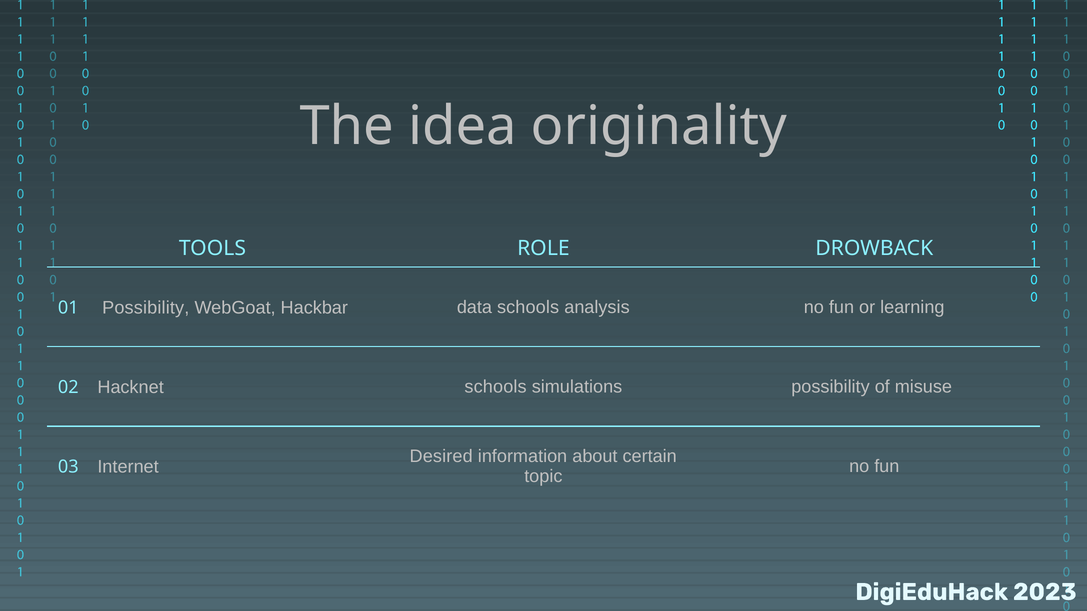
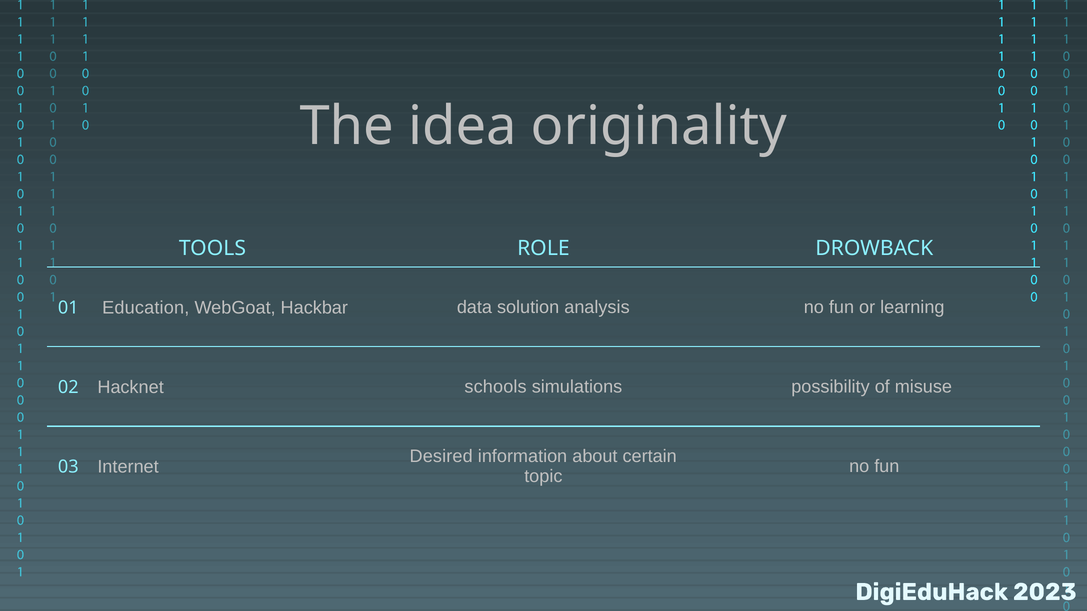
01 Possibility: Possibility -> Education
data schools: schools -> solution
